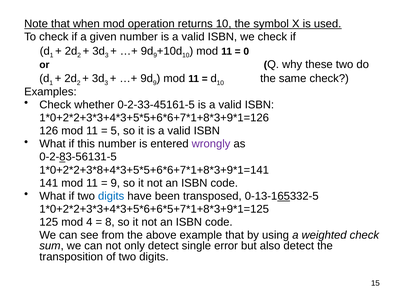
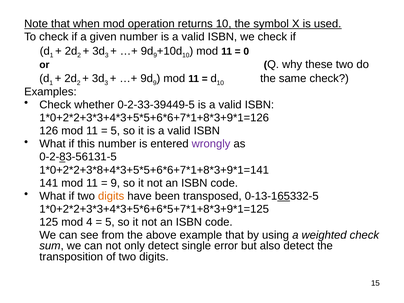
0-2-33-45161-5: 0-2-33-45161-5 -> 0-2-33-39449-5
digits at (111, 196) colour: blue -> orange
8 at (110, 222): 8 -> 5
